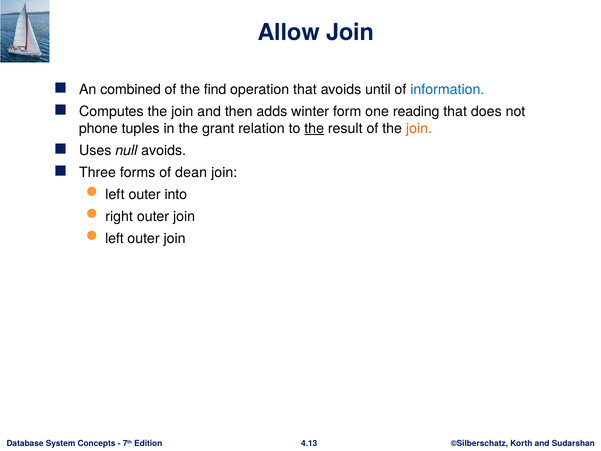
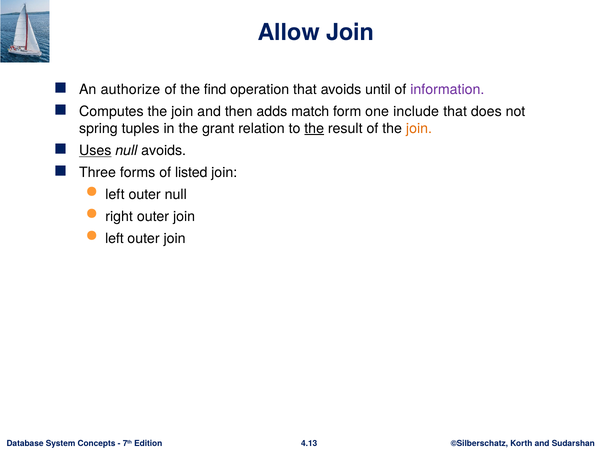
combined: combined -> authorize
information colour: blue -> purple
winter: winter -> match
reading: reading -> include
phone: phone -> spring
Uses underline: none -> present
dean: dean -> listed
outer into: into -> null
